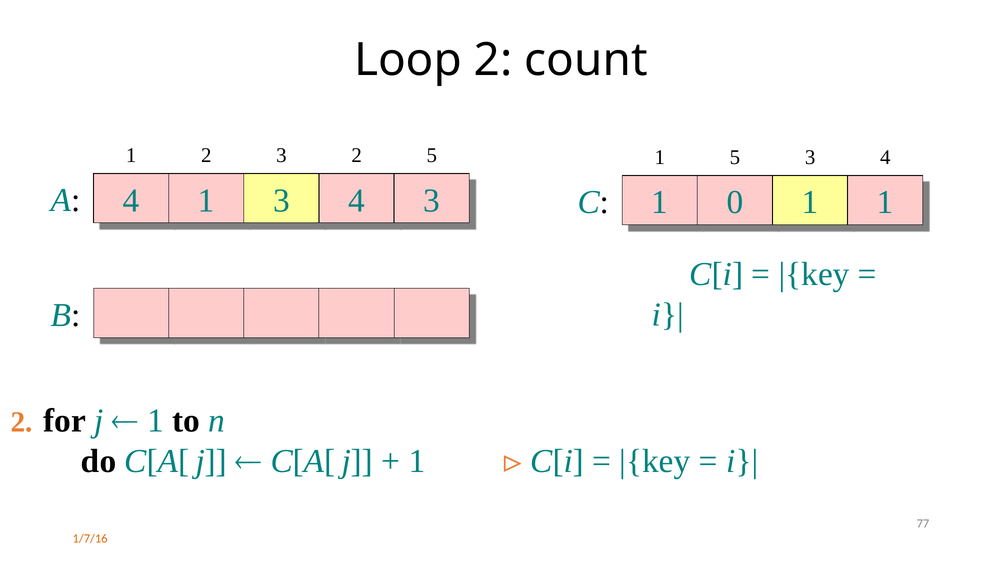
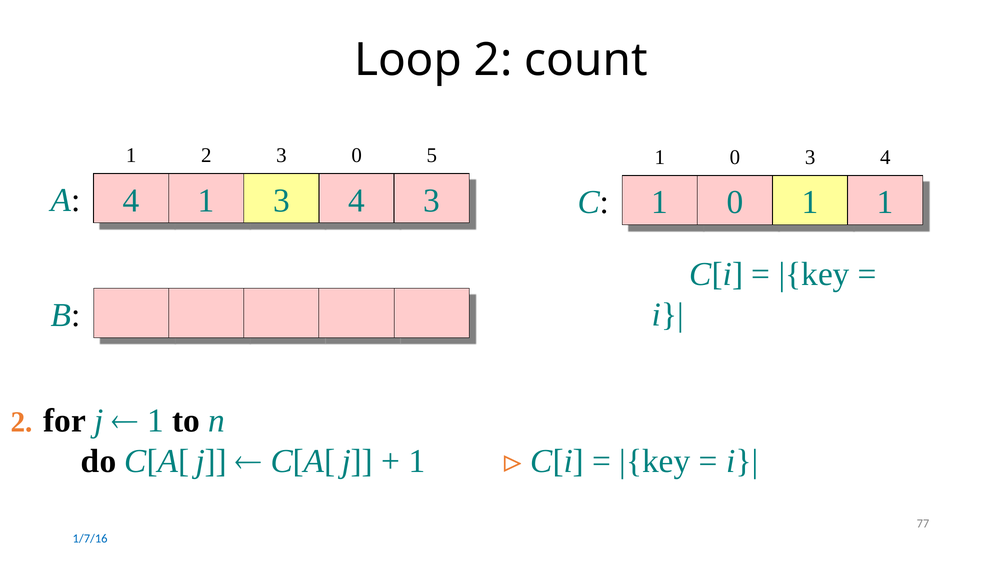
3 2: 2 -> 0
5 at (735, 157): 5 -> 0
1/7/16 colour: orange -> blue
